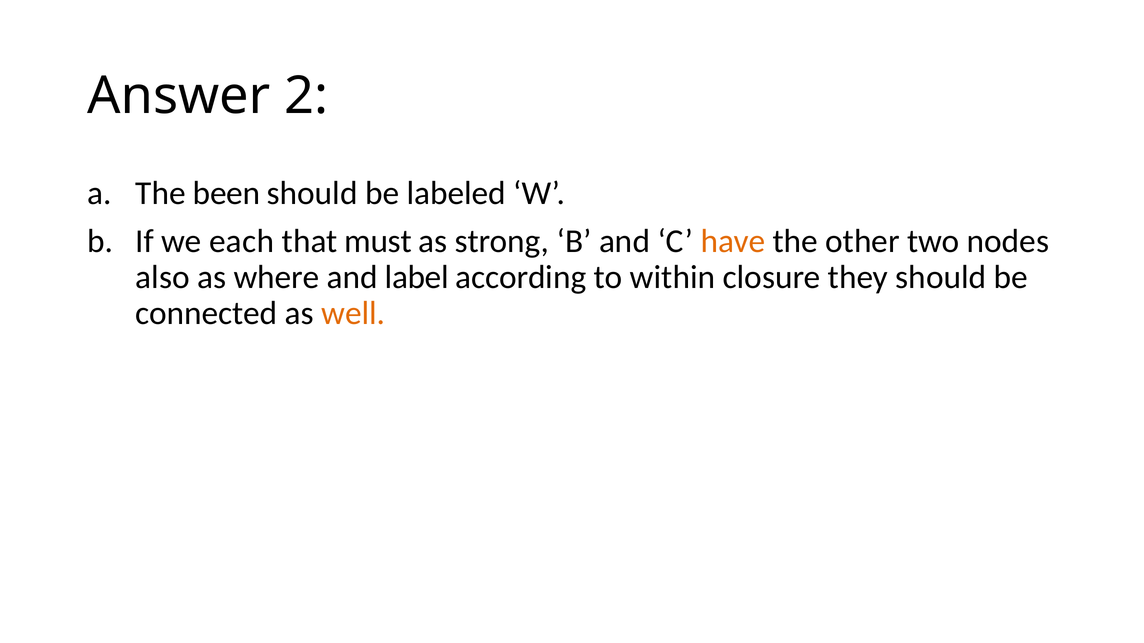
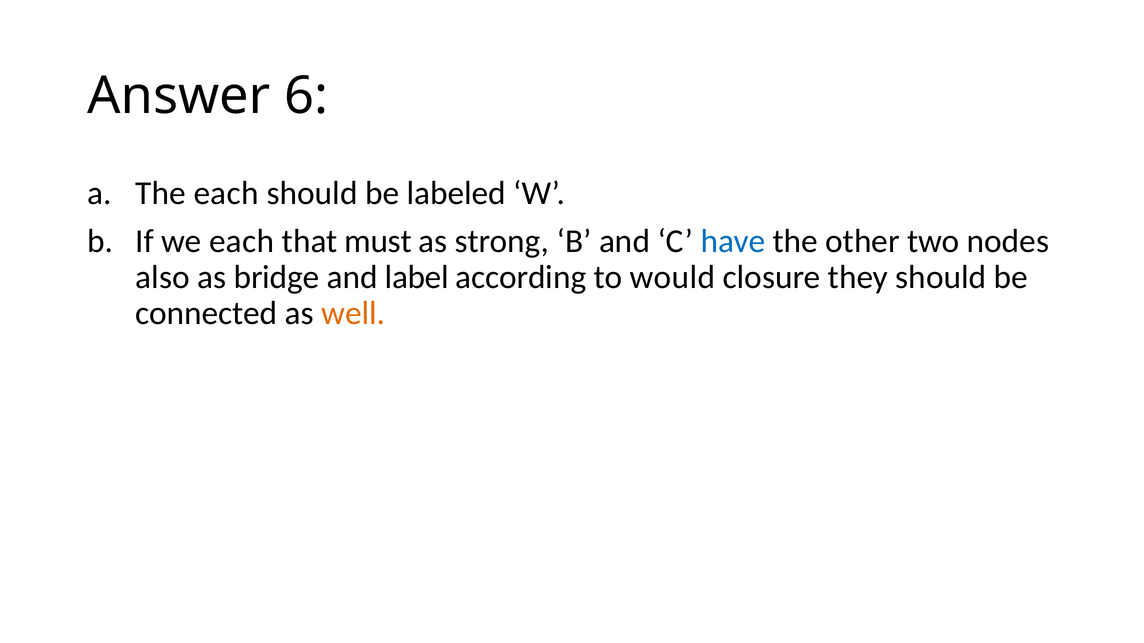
2: 2 -> 6
The been: been -> each
have colour: orange -> blue
where: where -> bridge
within: within -> would
